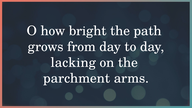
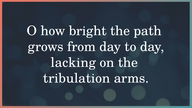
parchment: parchment -> tribulation
